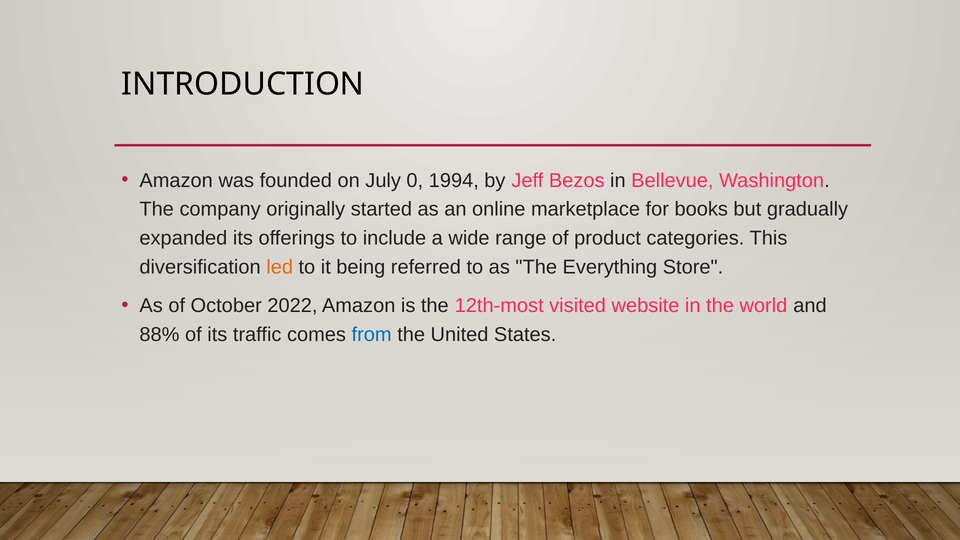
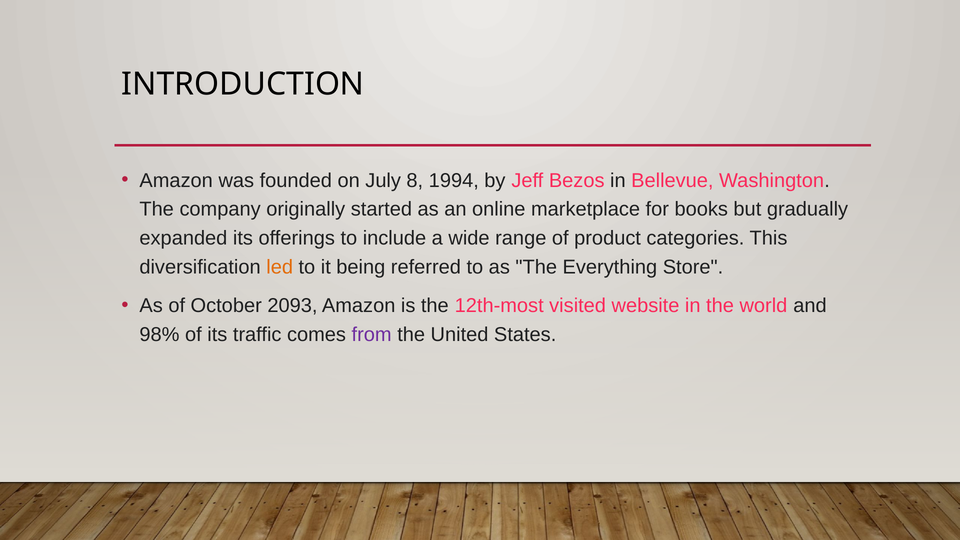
0: 0 -> 8
2022: 2022 -> 2093
88%: 88% -> 98%
from colour: blue -> purple
